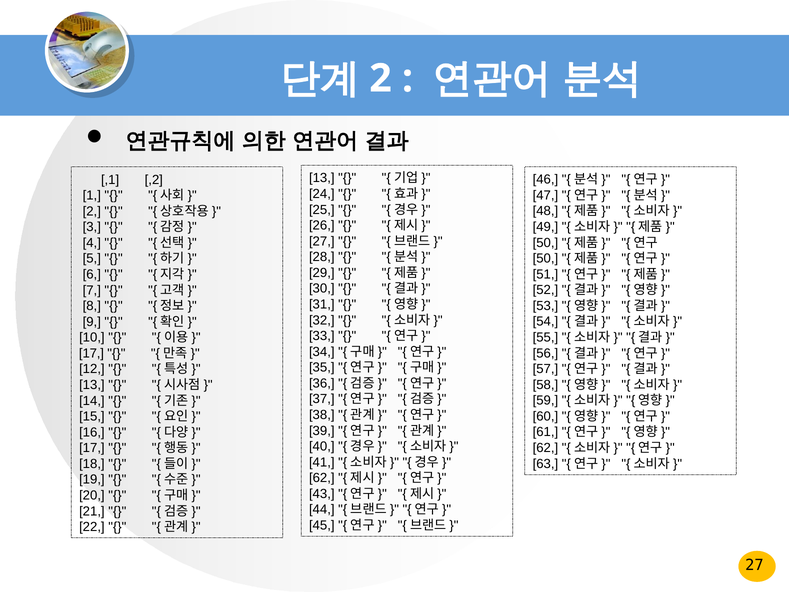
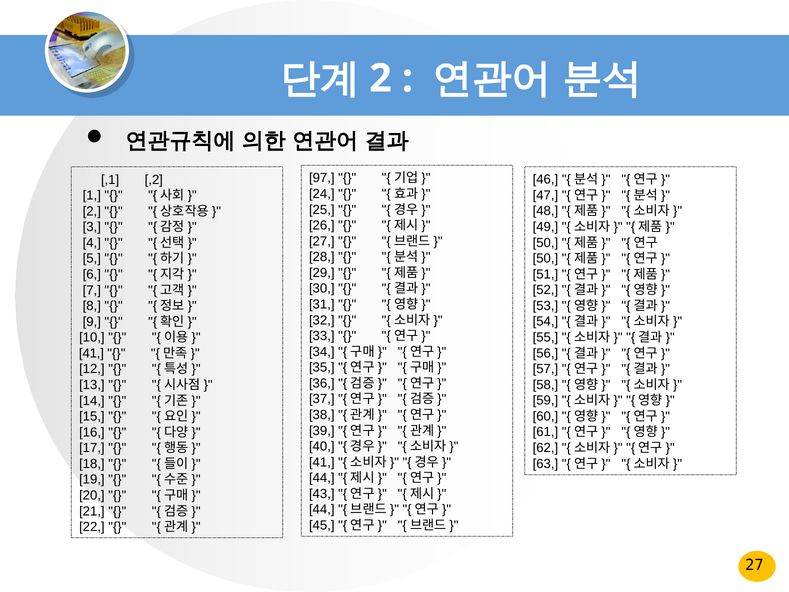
13 at (322, 178): 13 -> 97
17 at (91, 353): 17 -> 41
62 at (322, 478): 62 -> 44
